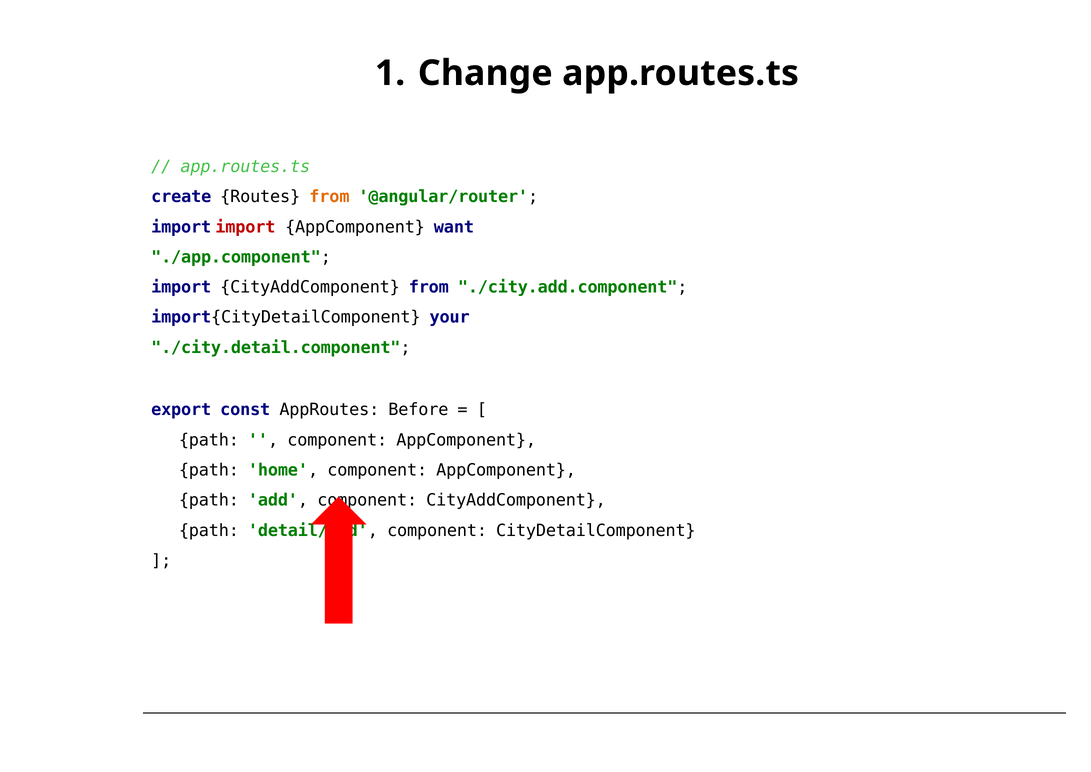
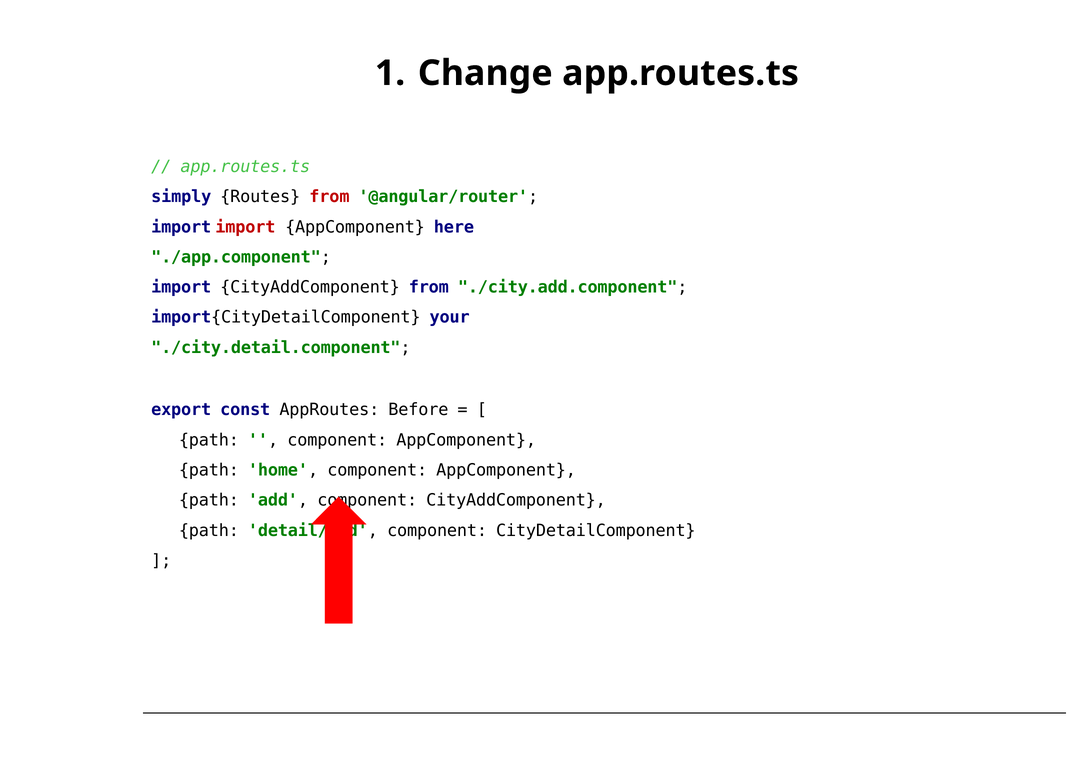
create: create -> simply
from at (329, 197) colour: orange -> red
want: want -> here
